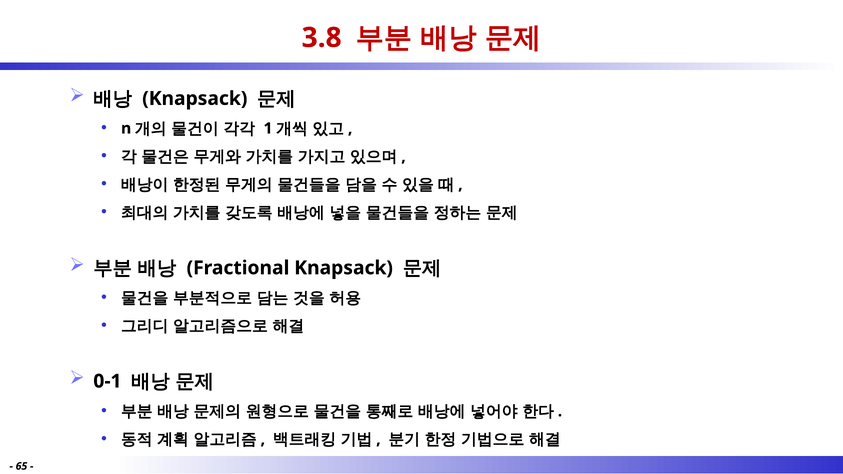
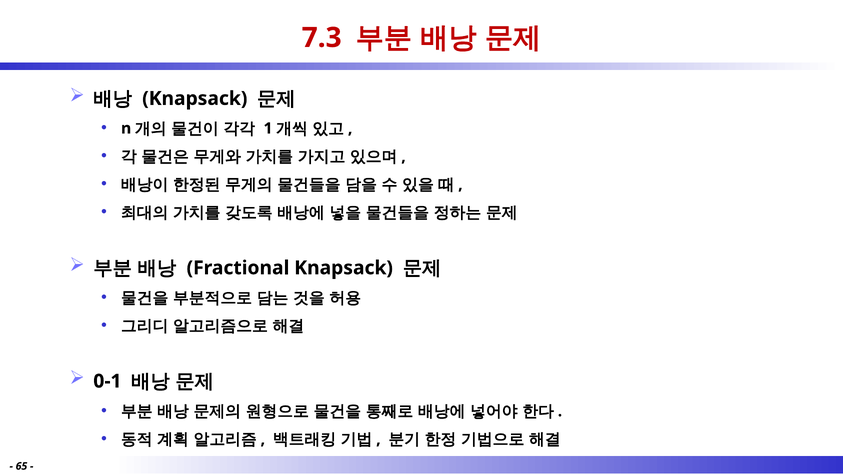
3.8: 3.8 -> 7.3
